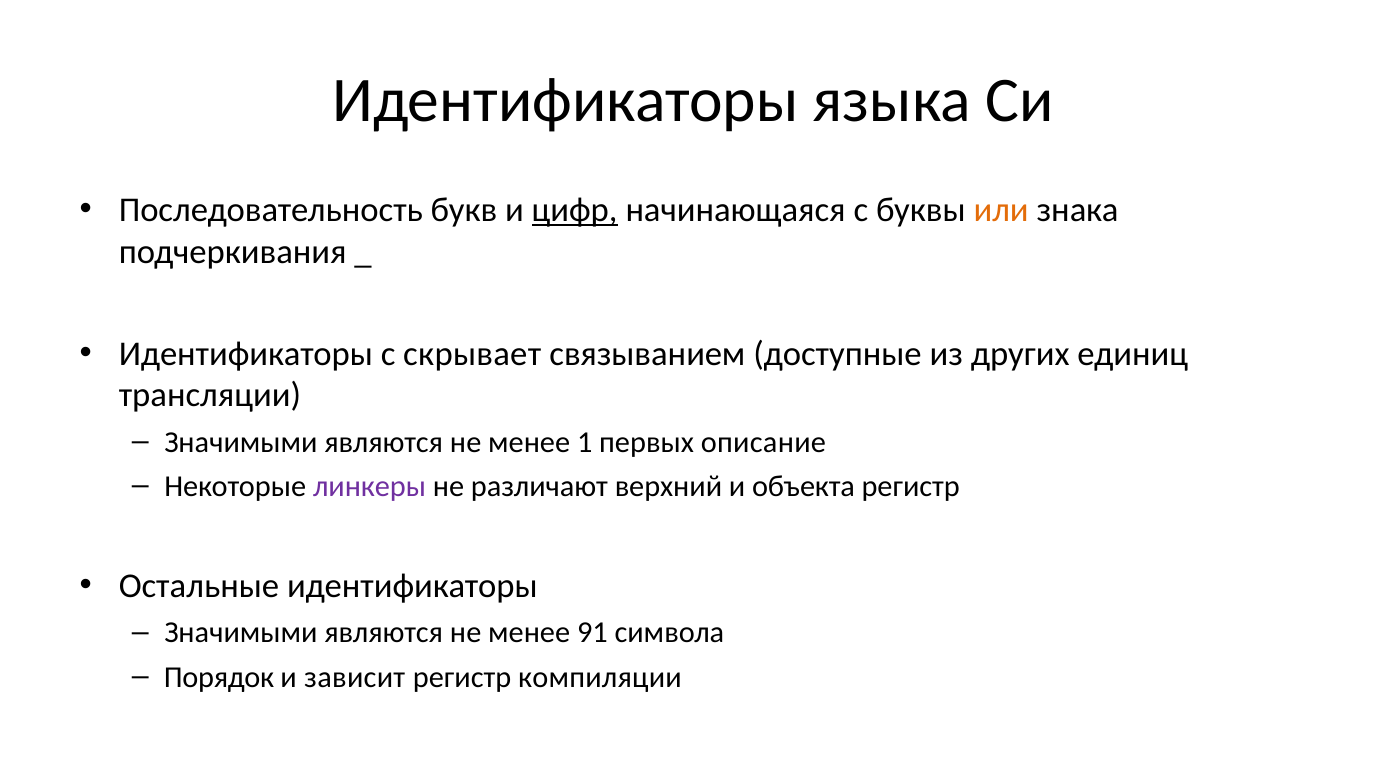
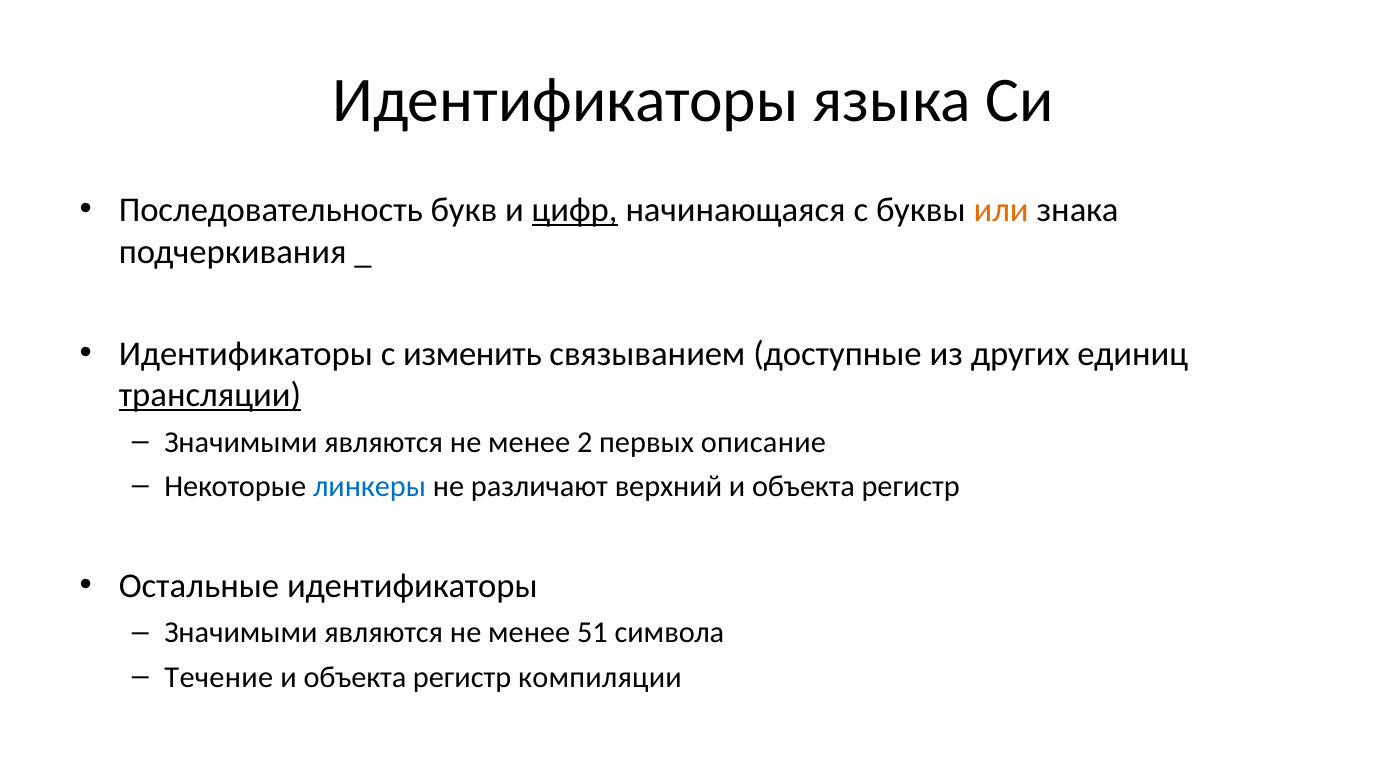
скрывает: скрывает -> изменить
трансляции underline: none -> present
1: 1 -> 2
линкеры colour: purple -> blue
91: 91 -> 51
Порядок: Порядок -> Течение
зависит at (355, 678): зависит -> объекта
